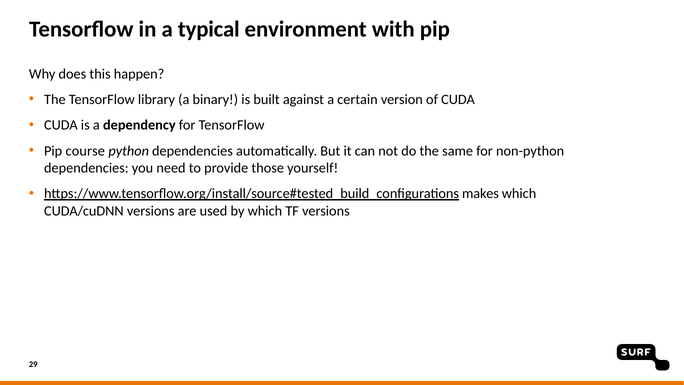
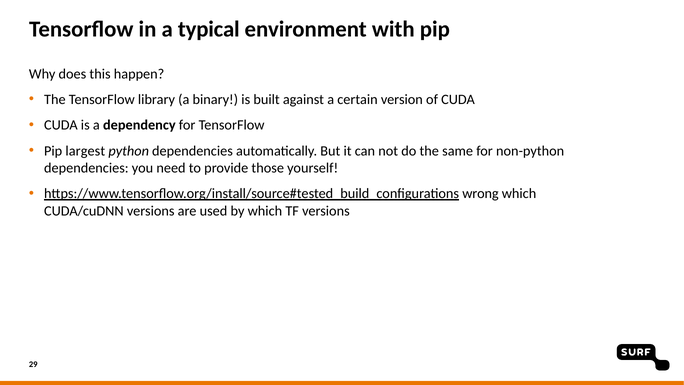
course: course -> largest
makes: makes -> wrong
